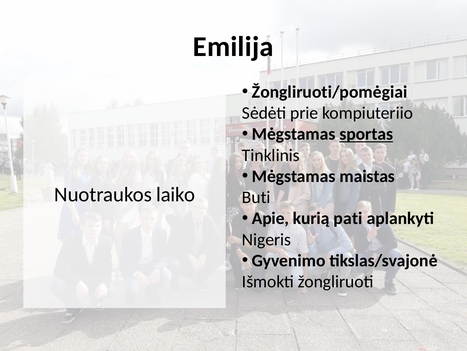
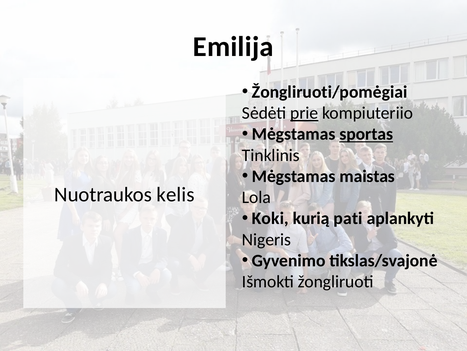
prie underline: none -> present
laiko: laiko -> kelis
Buti: Buti -> Lola
Apie: Apie -> Koki
